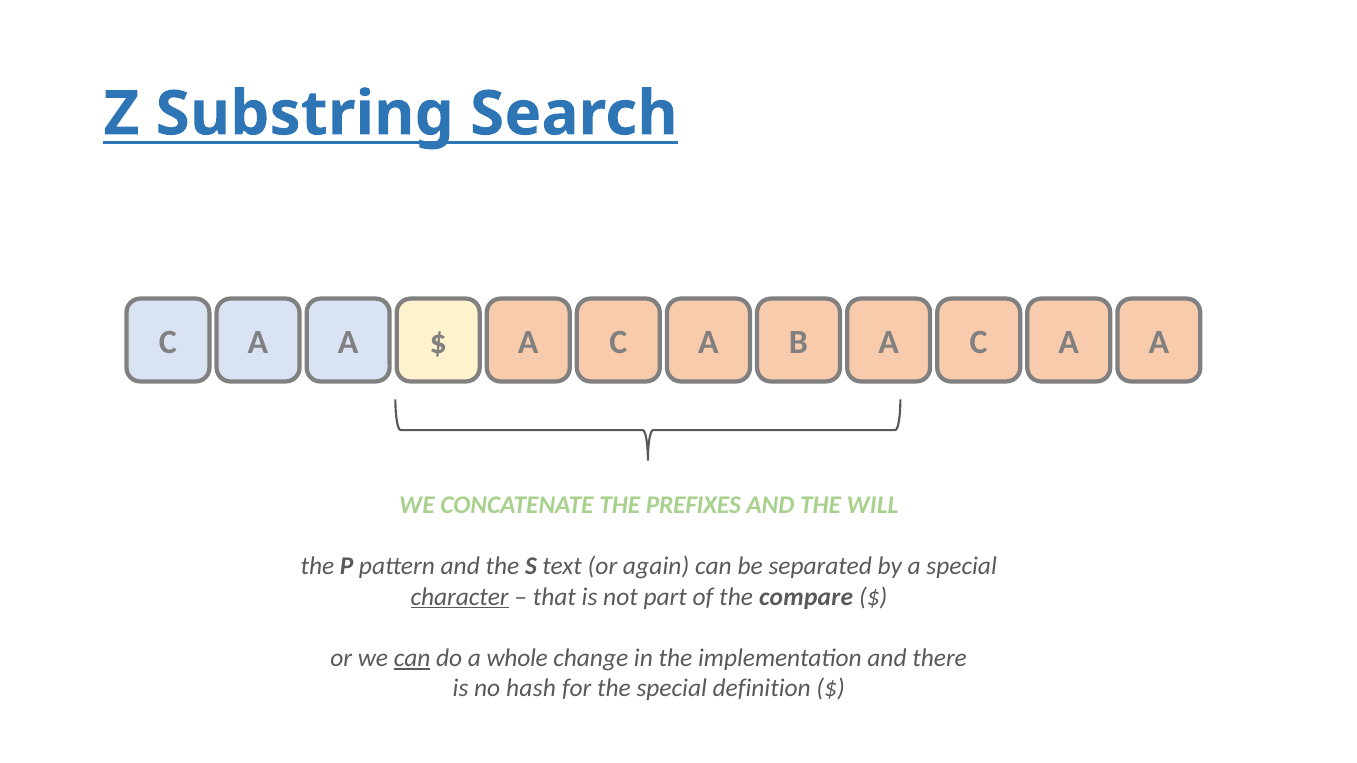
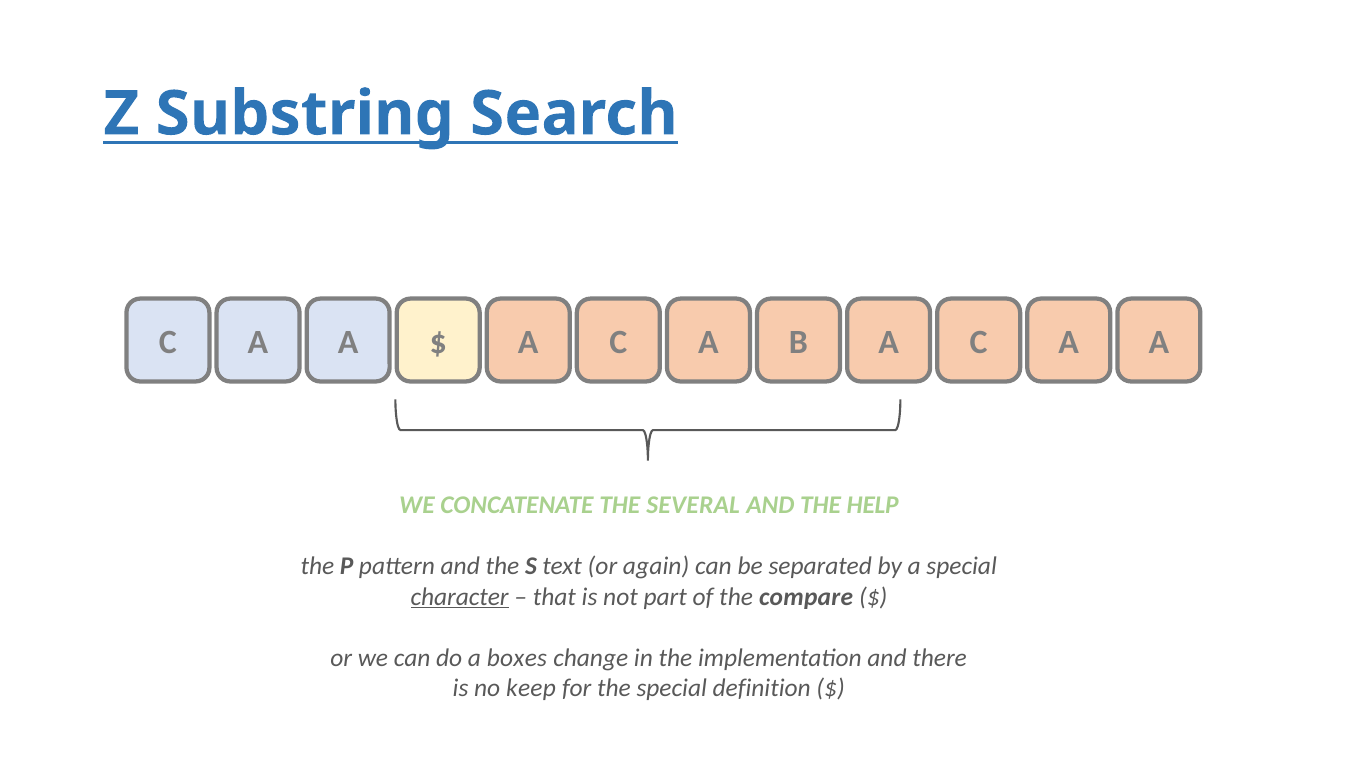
PREFIXES: PREFIXES -> SEVERAL
WILL: WILL -> HELP
can at (412, 658) underline: present -> none
whole: whole -> boxes
hash: hash -> keep
